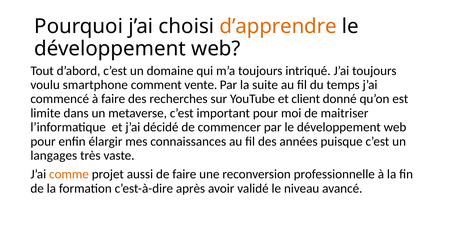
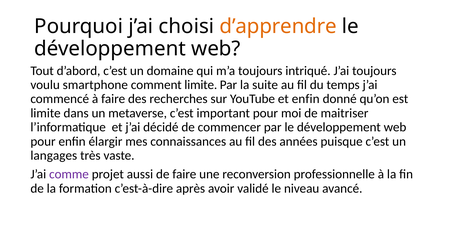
comment vente: vente -> limite
et client: client -> enfin
comme colour: orange -> purple
